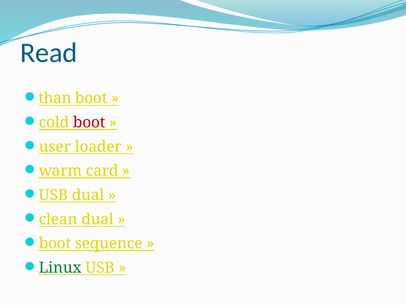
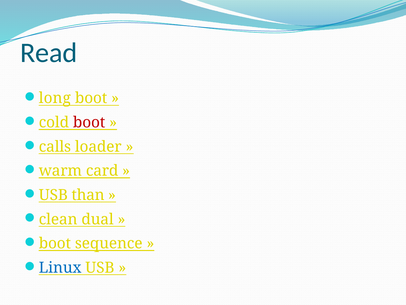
than: than -> long
user: user -> calls
USB dual: dual -> than
Linux colour: green -> blue
